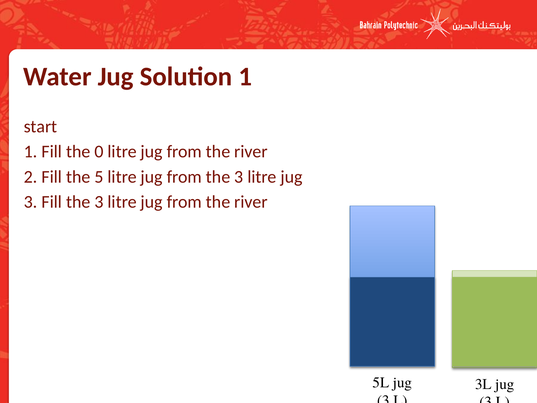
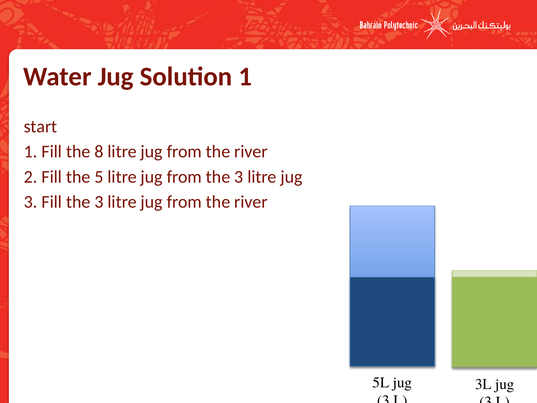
0: 0 -> 8
